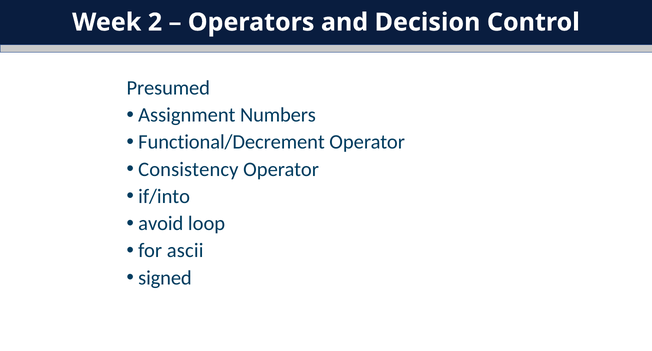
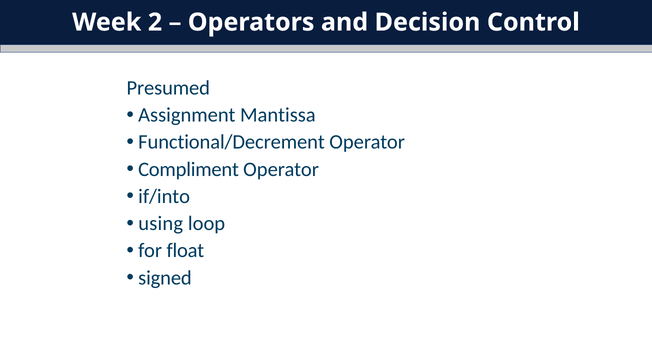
Numbers: Numbers -> Mantissa
Consistency: Consistency -> Compliment
avoid: avoid -> using
ascii: ascii -> float
